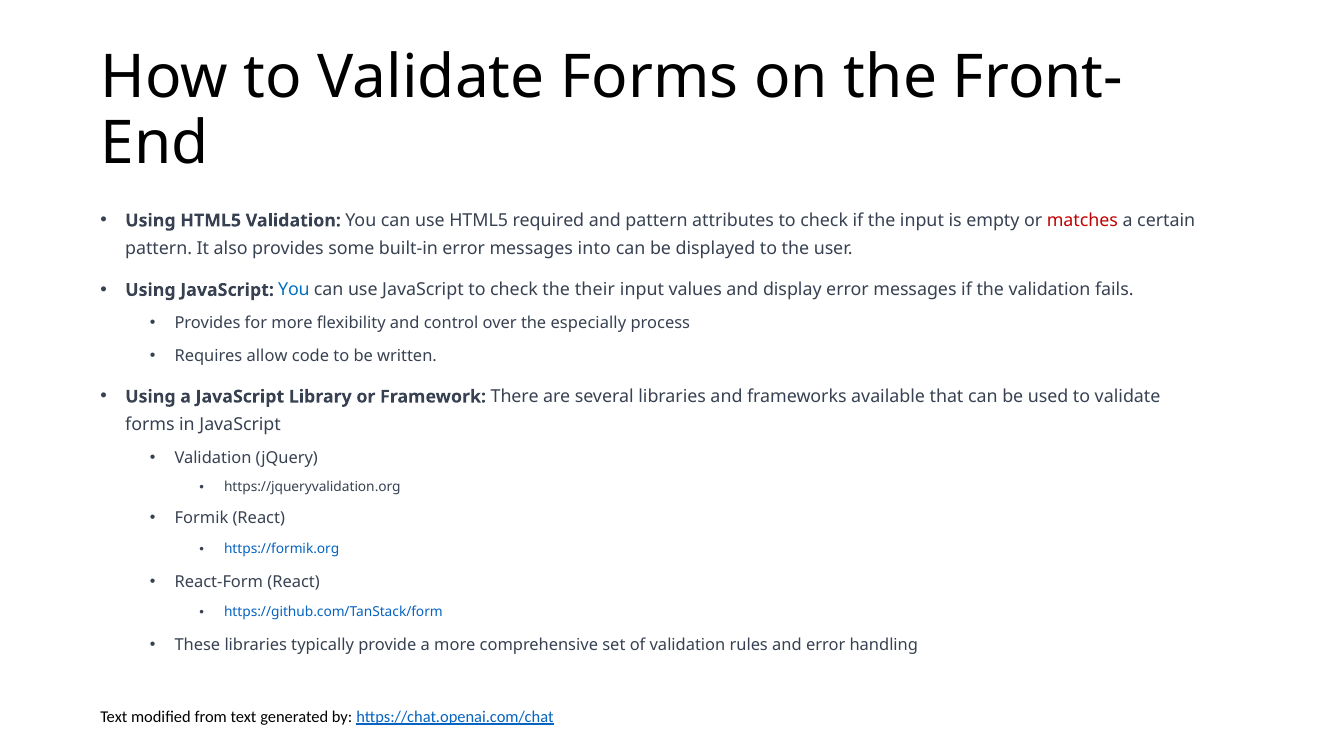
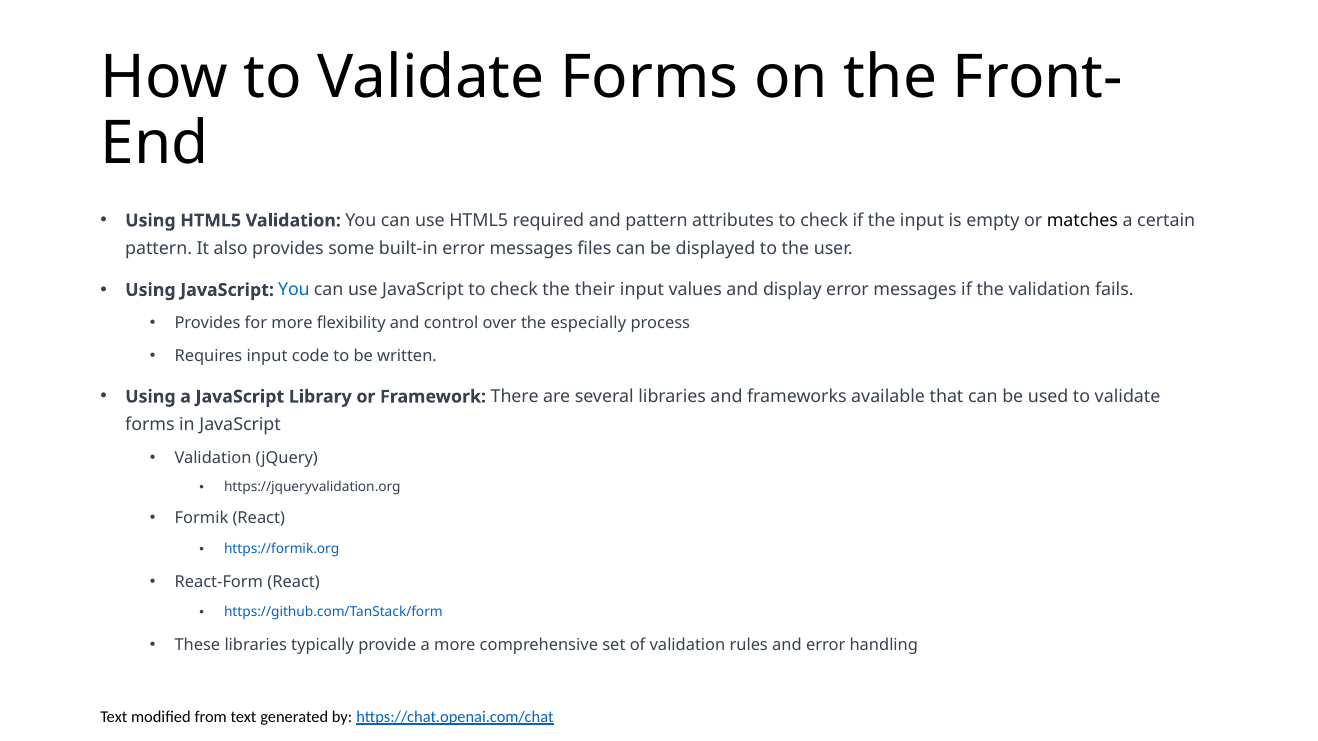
matches colour: red -> black
into: into -> files
Requires allow: allow -> input
